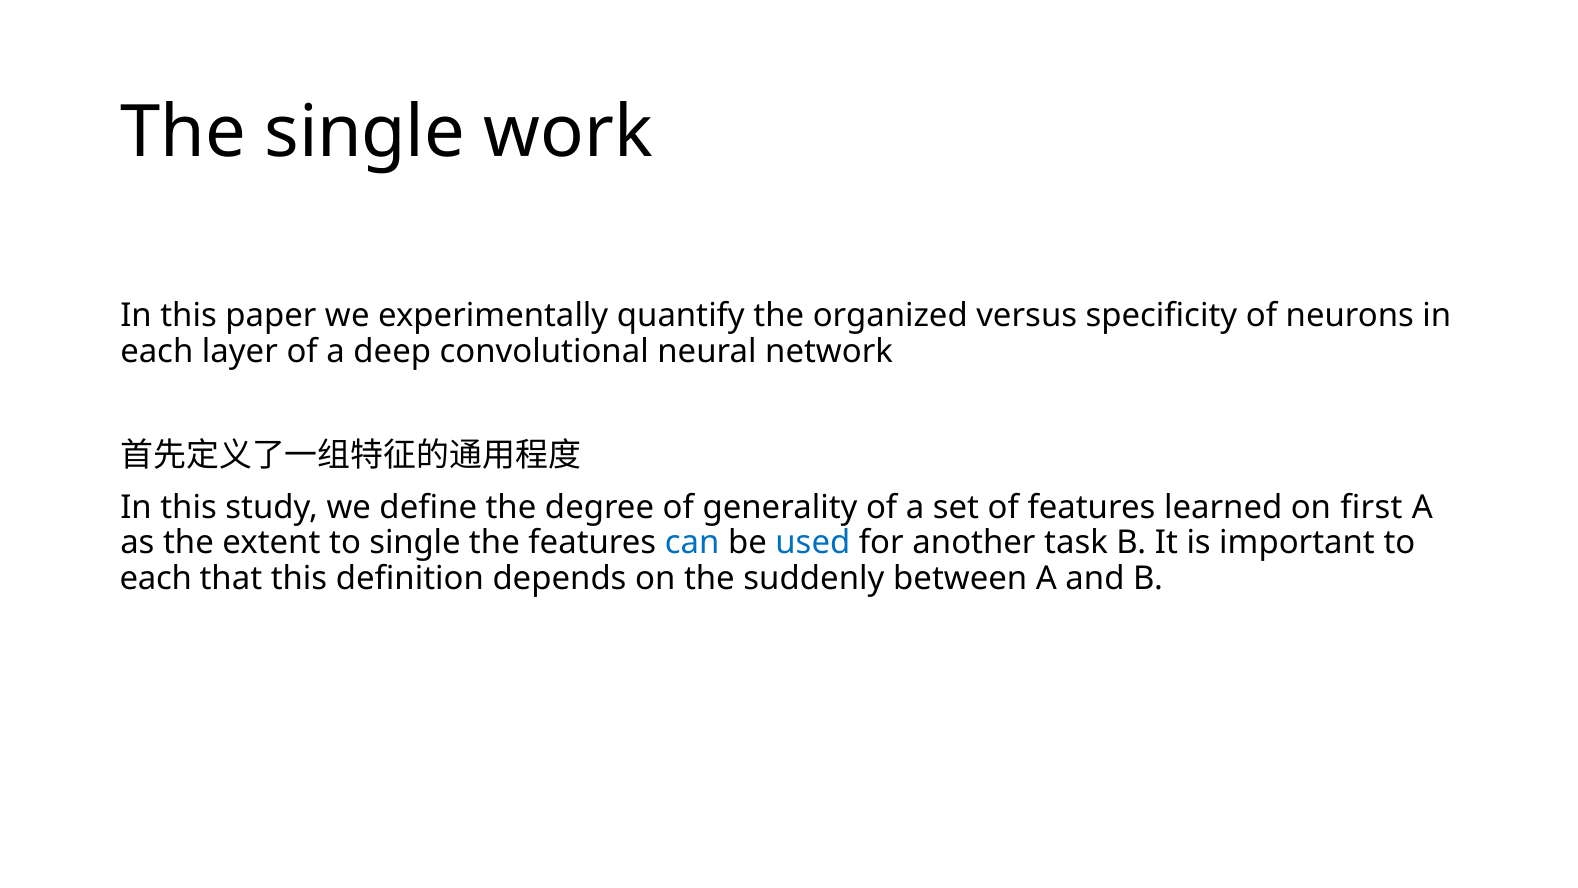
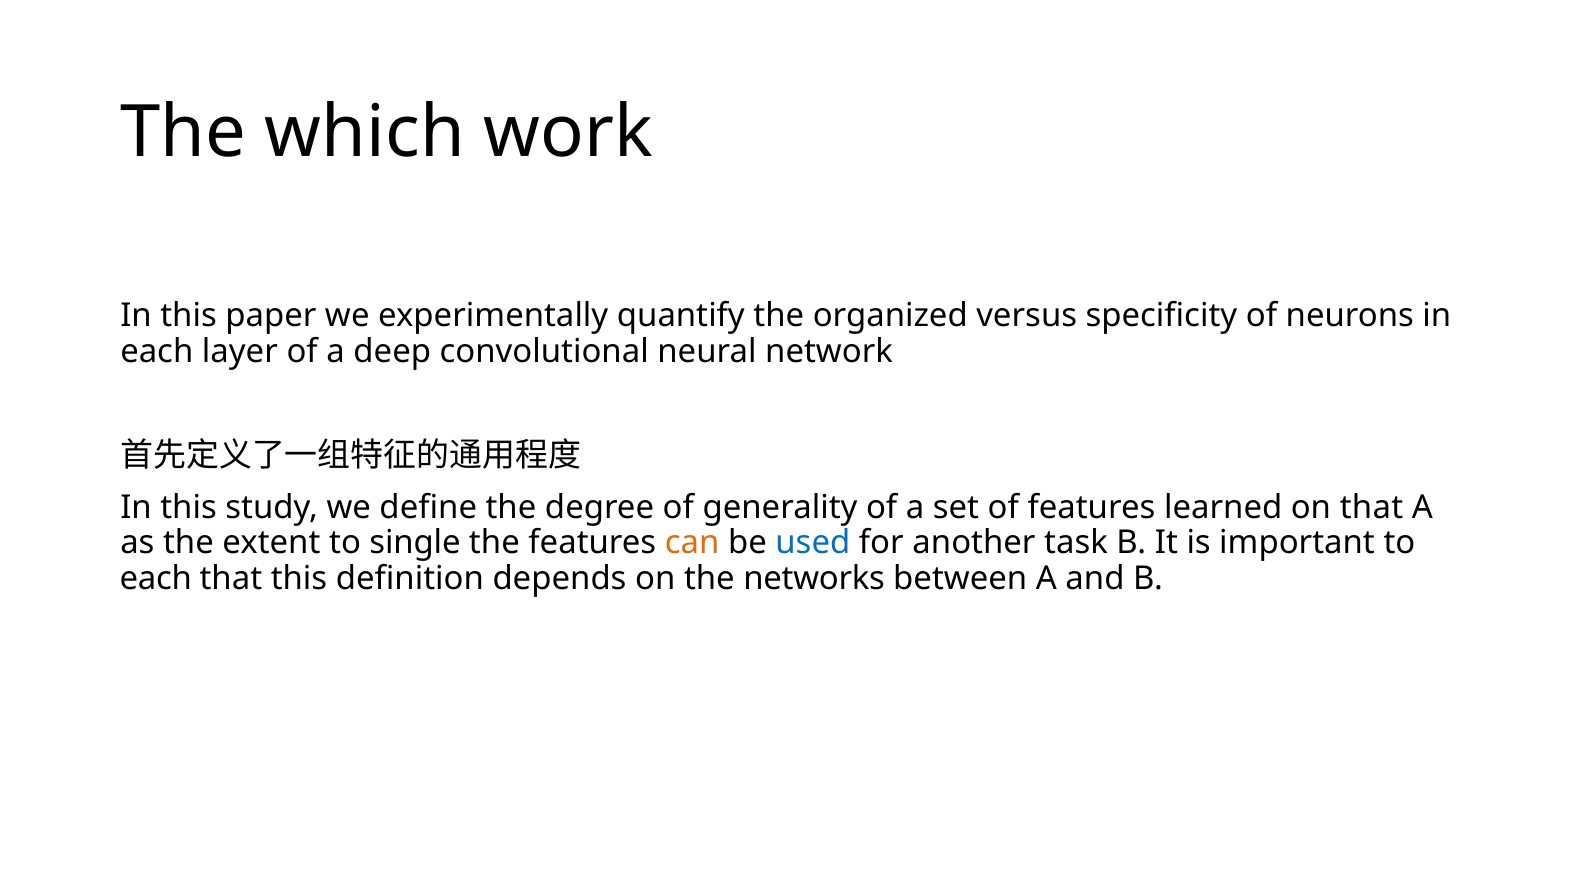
The single: single -> which
on first: first -> that
can colour: blue -> orange
suddenly: suddenly -> networks
